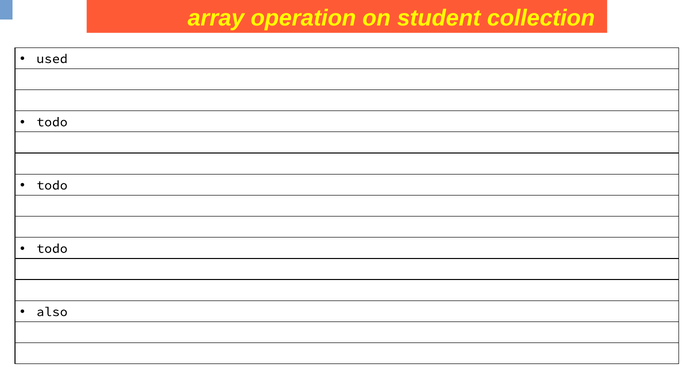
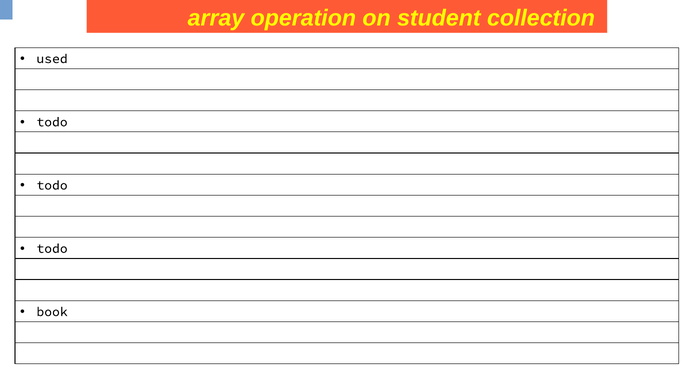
also: also -> book
